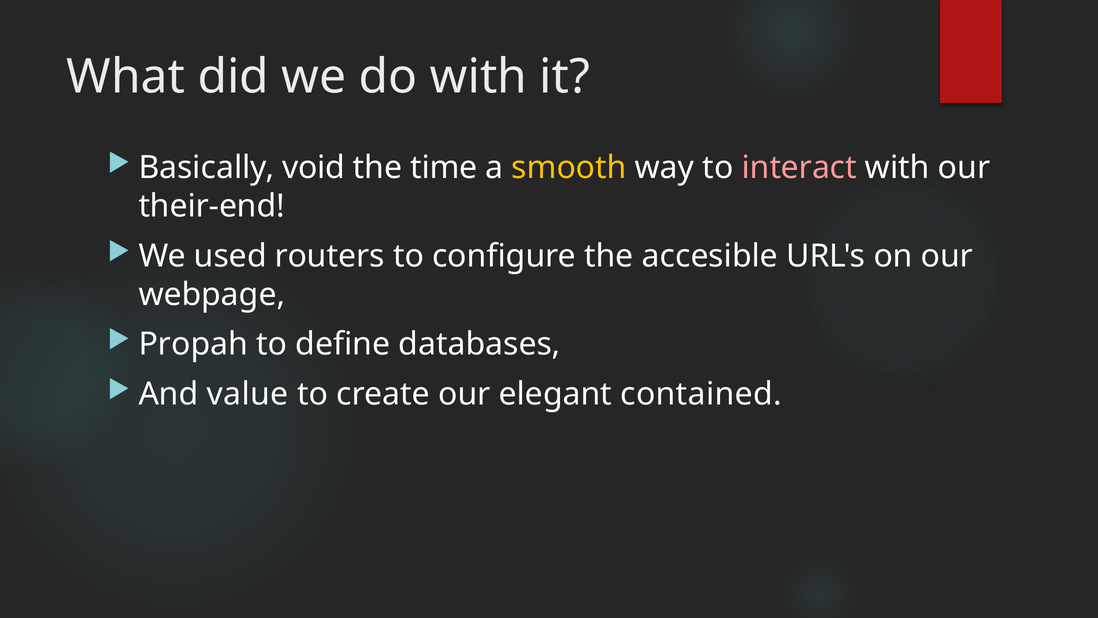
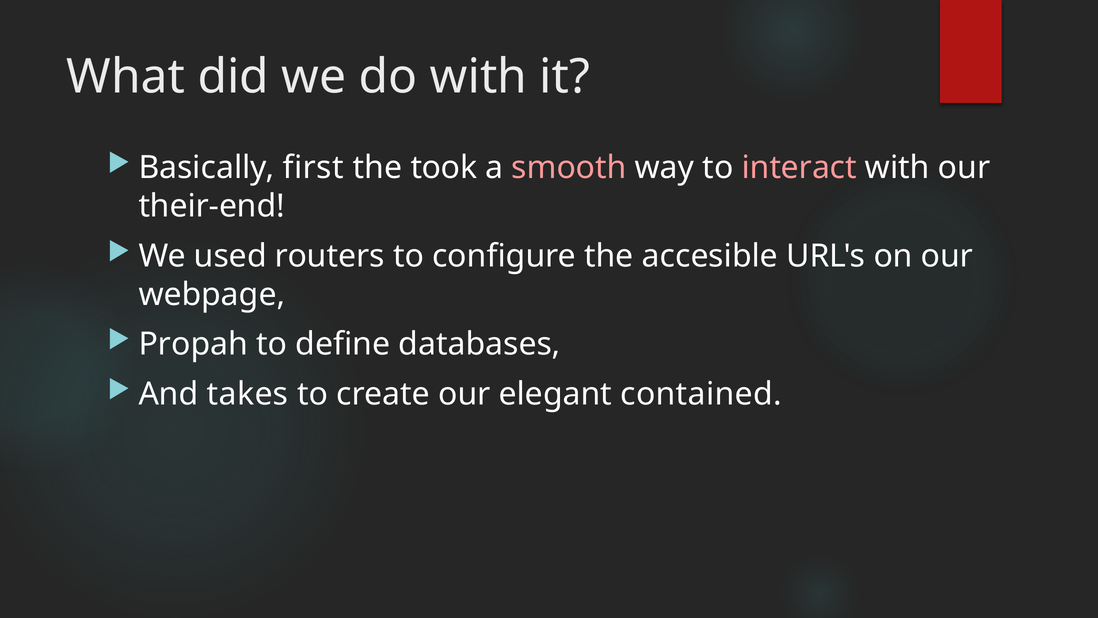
void: void -> first
time: time -> took
smooth colour: yellow -> pink
value: value -> takes
